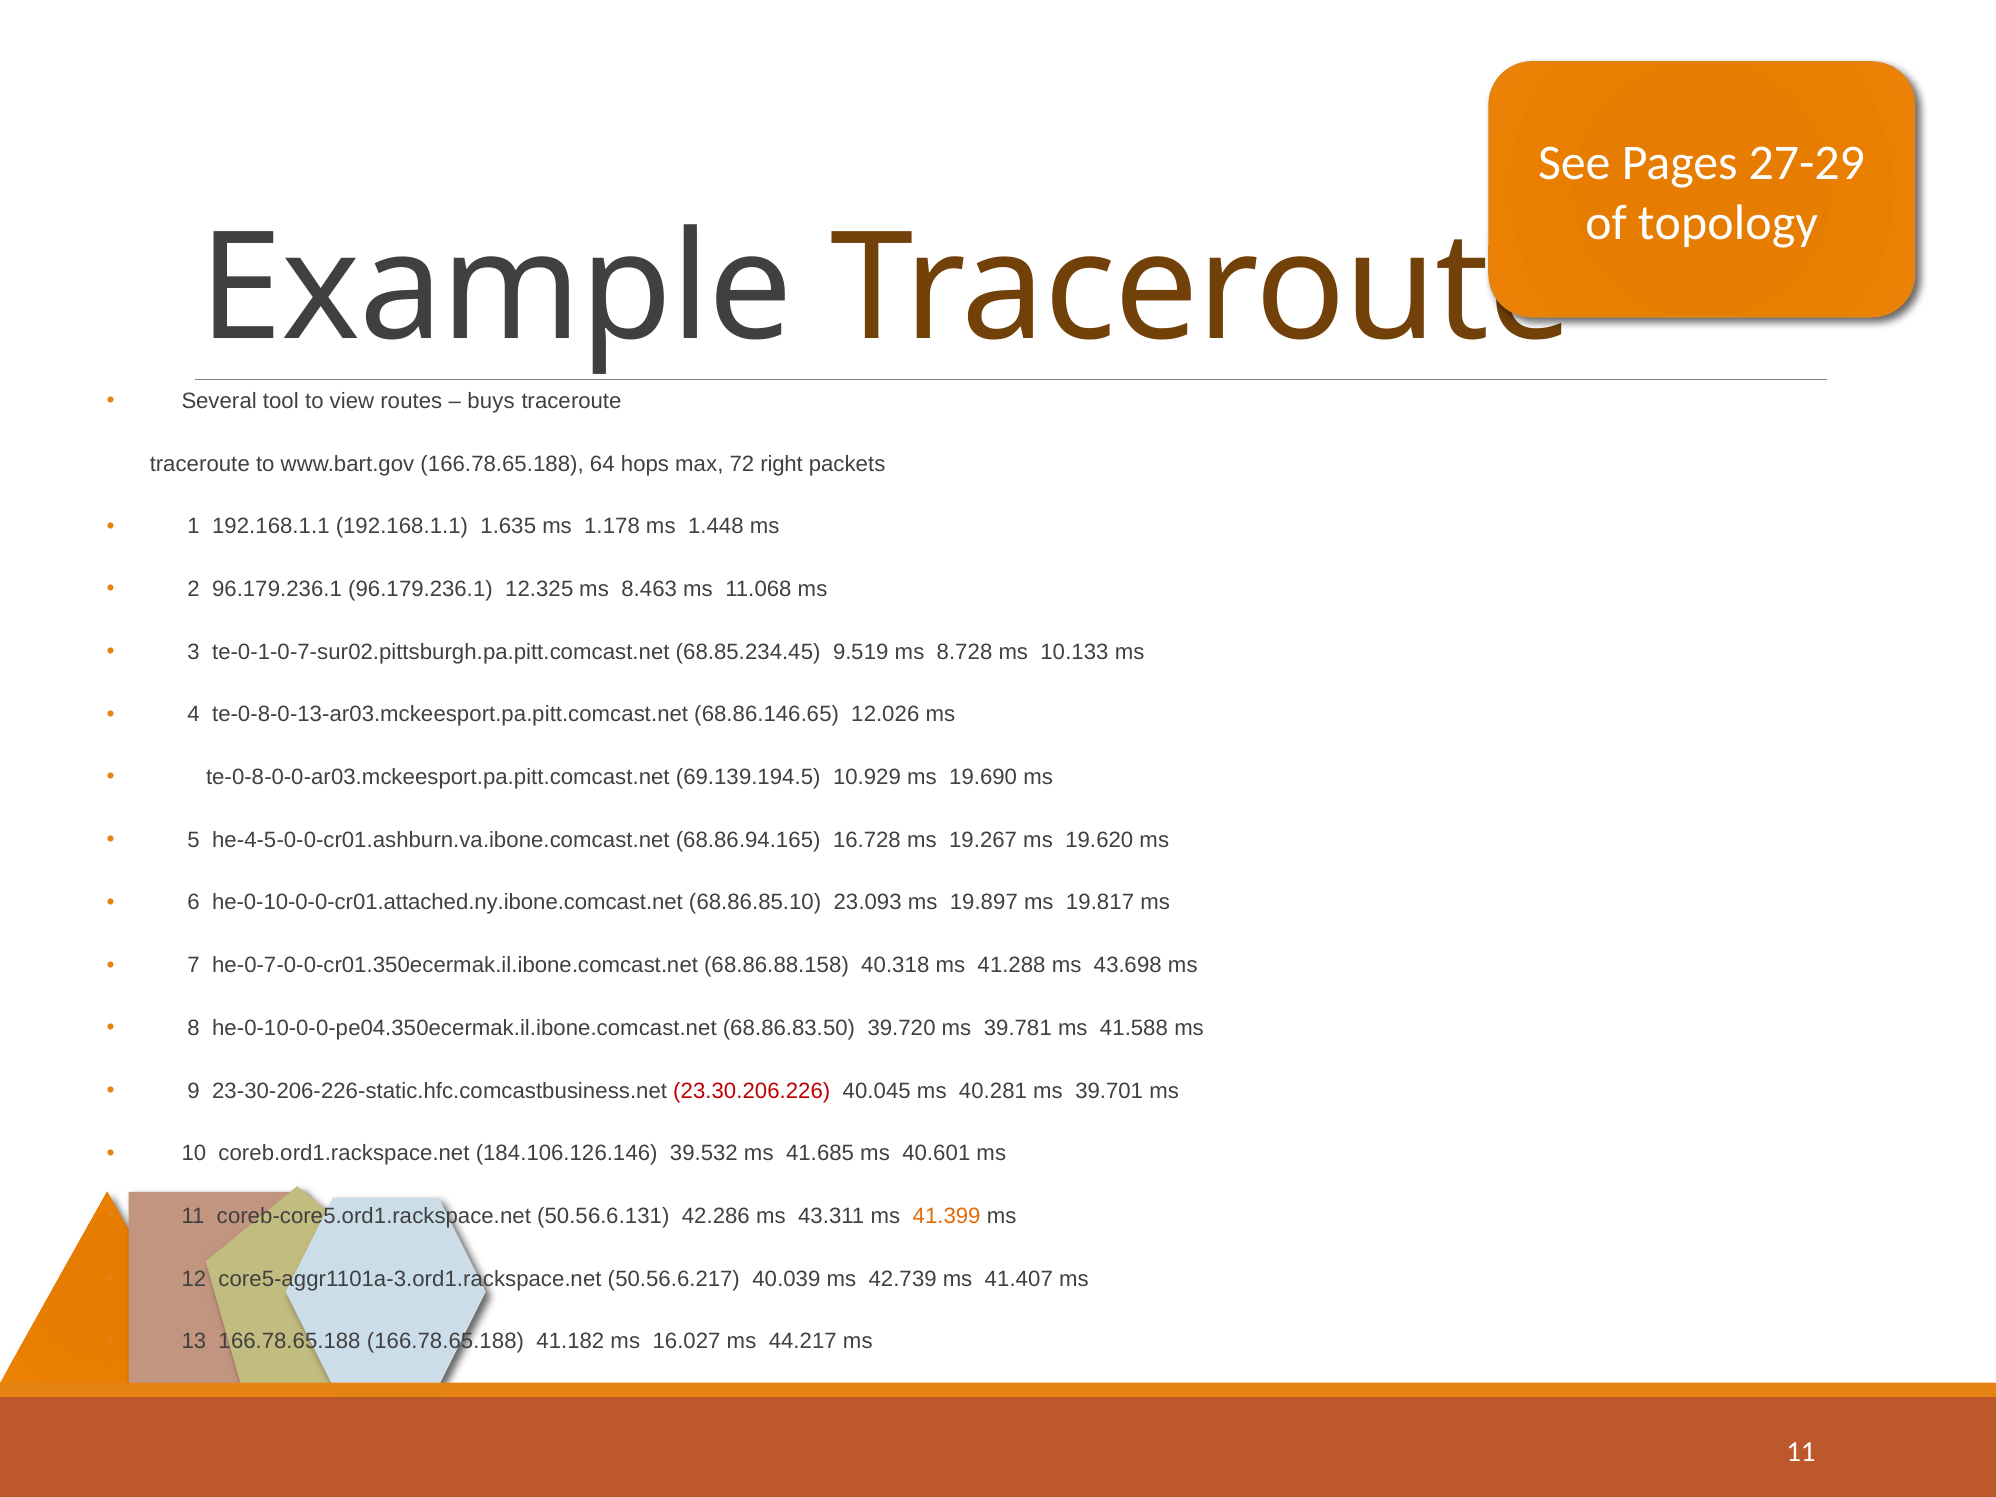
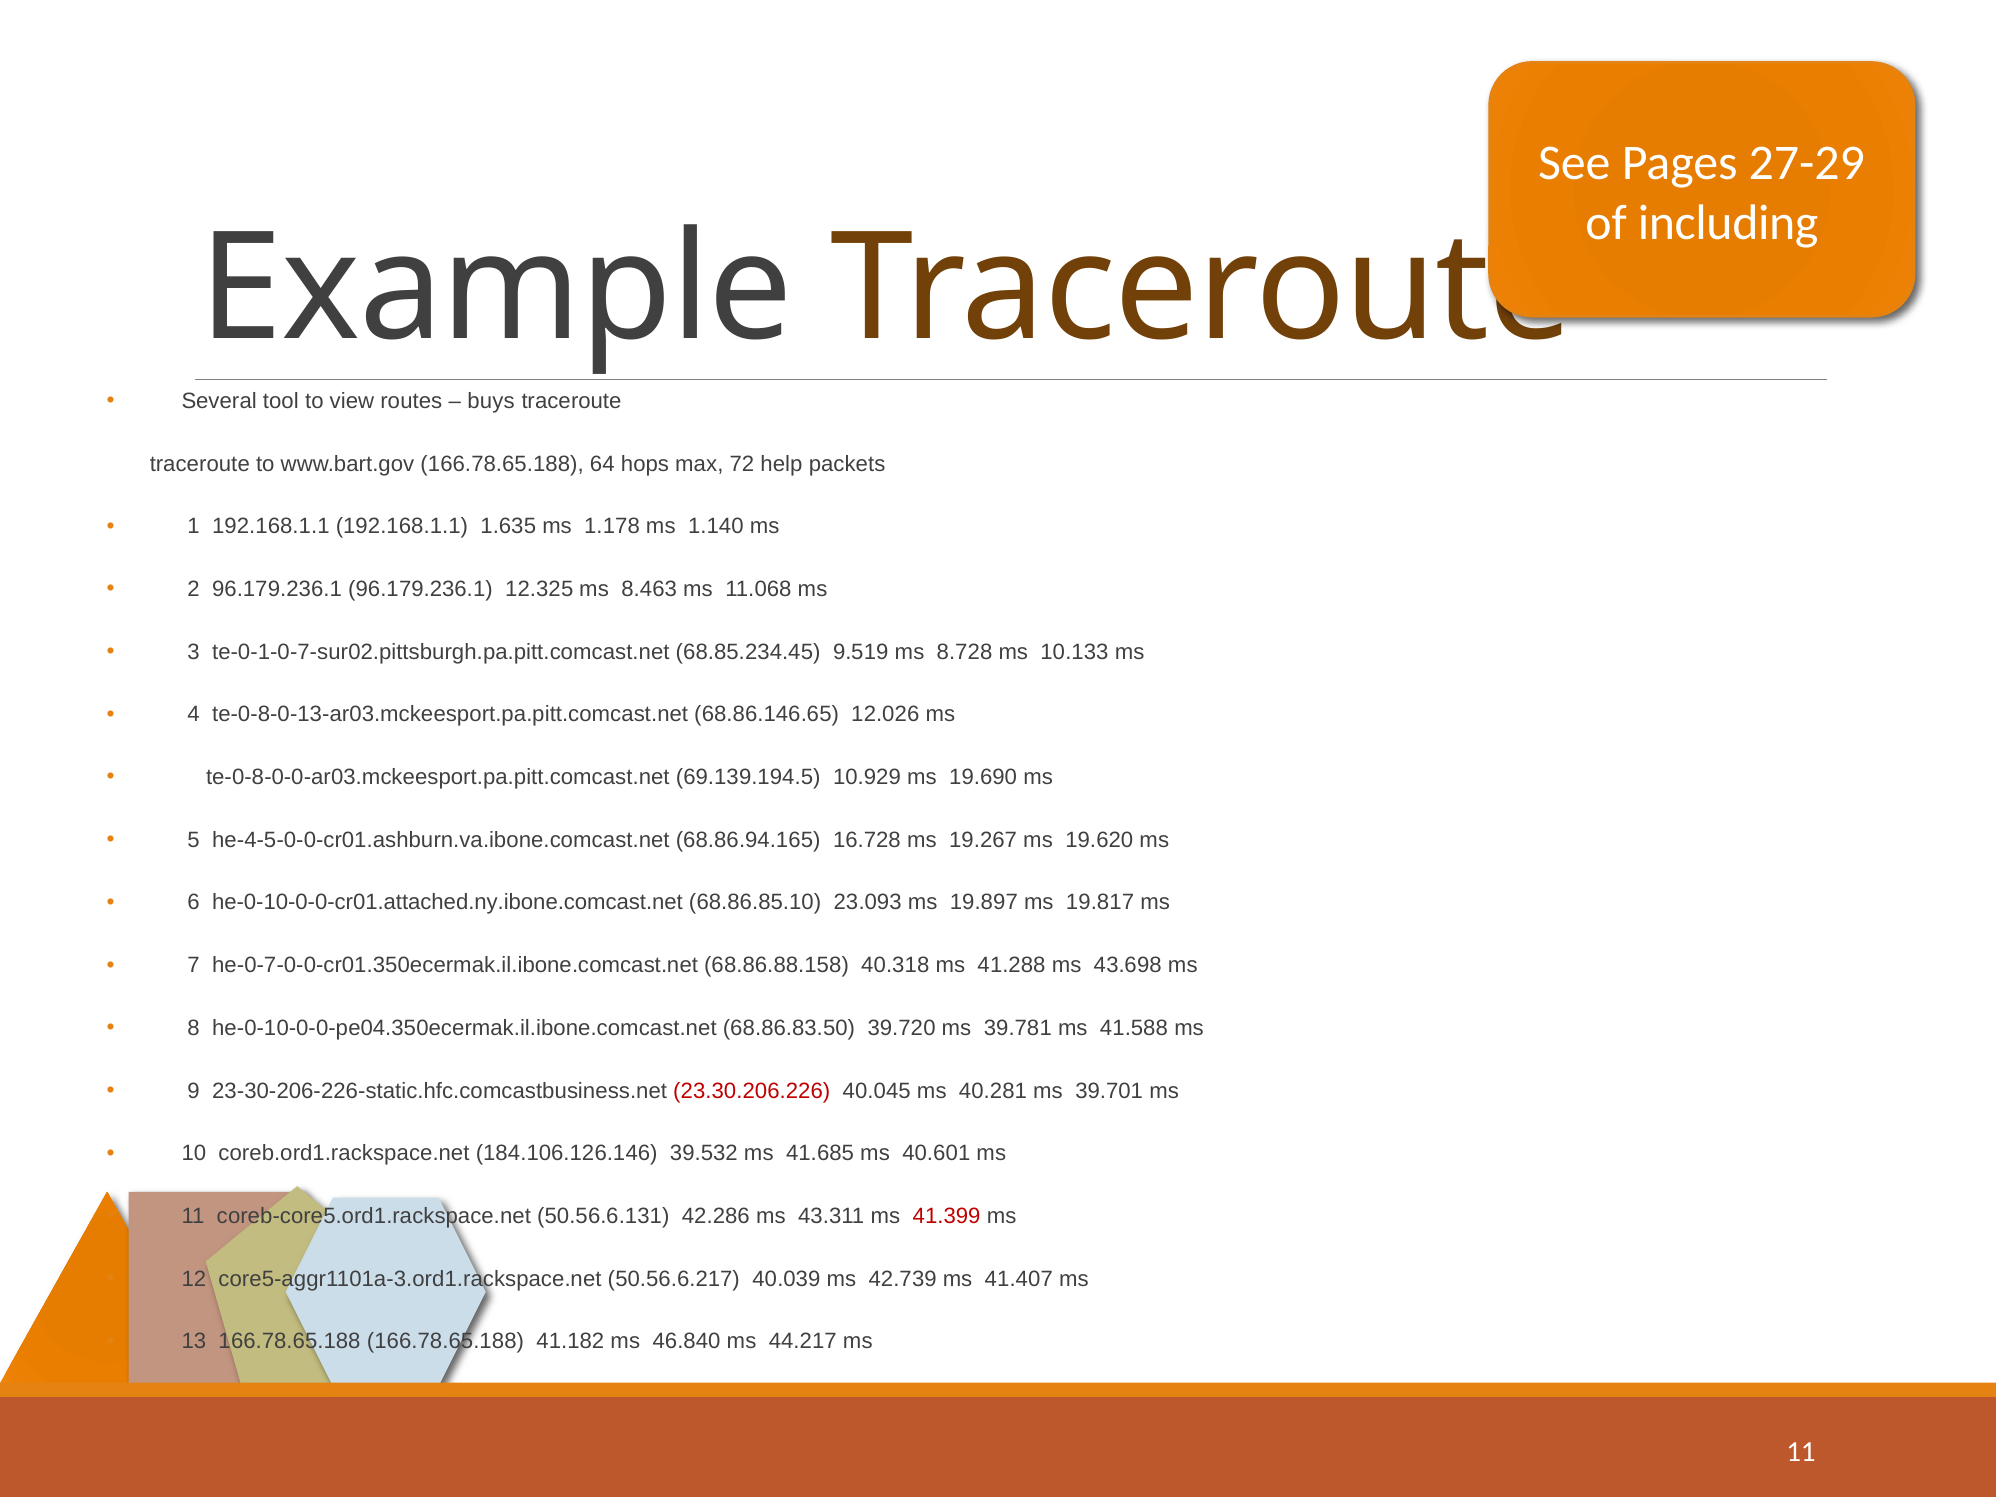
topology: topology -> including
right: right -> help
1.448: 1.448 -> 1.140
41.399 colour: orange -> red
16.027: 16.027 -> 46.840
